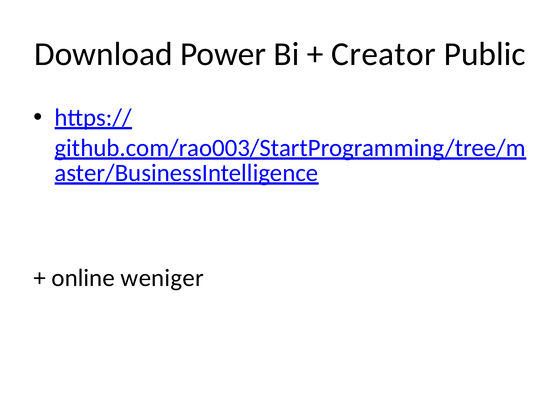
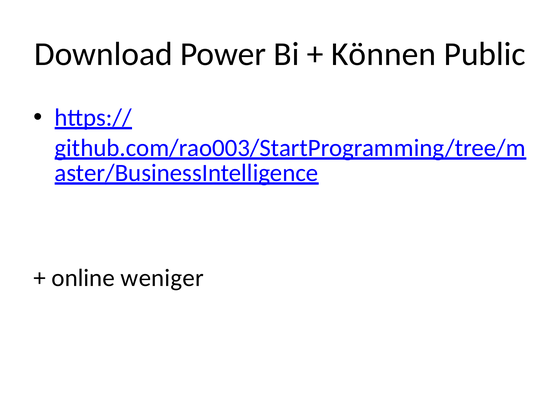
Creator: Creator -> Können
